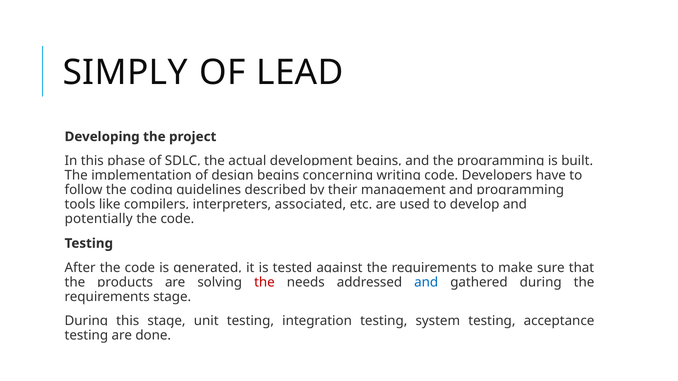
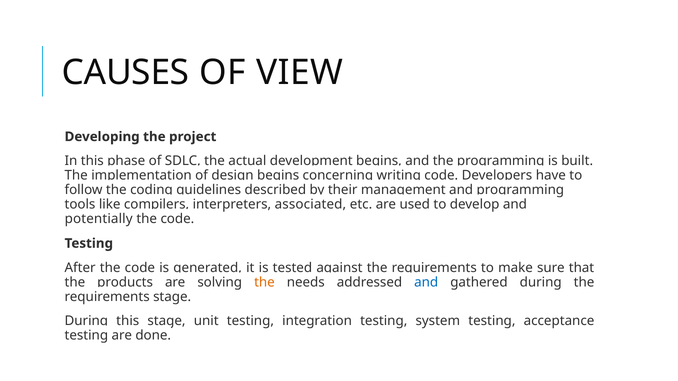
SIMPLY: SIMPLY -> CAUSES
LEAD: LEAD -> VIEW
the at (264, 282) colour: red -> orange
